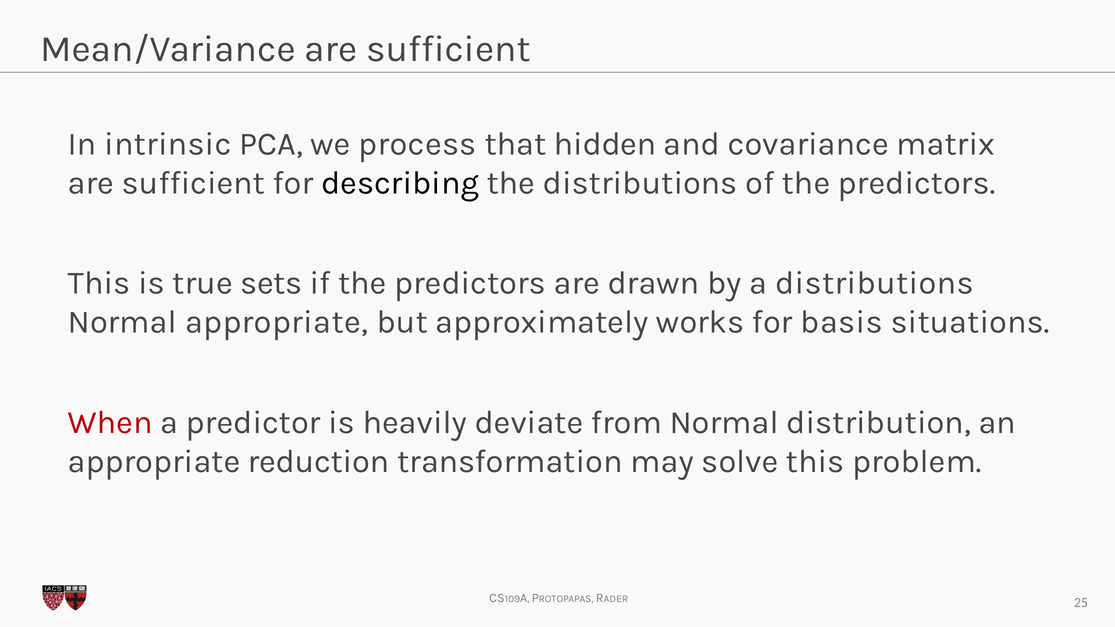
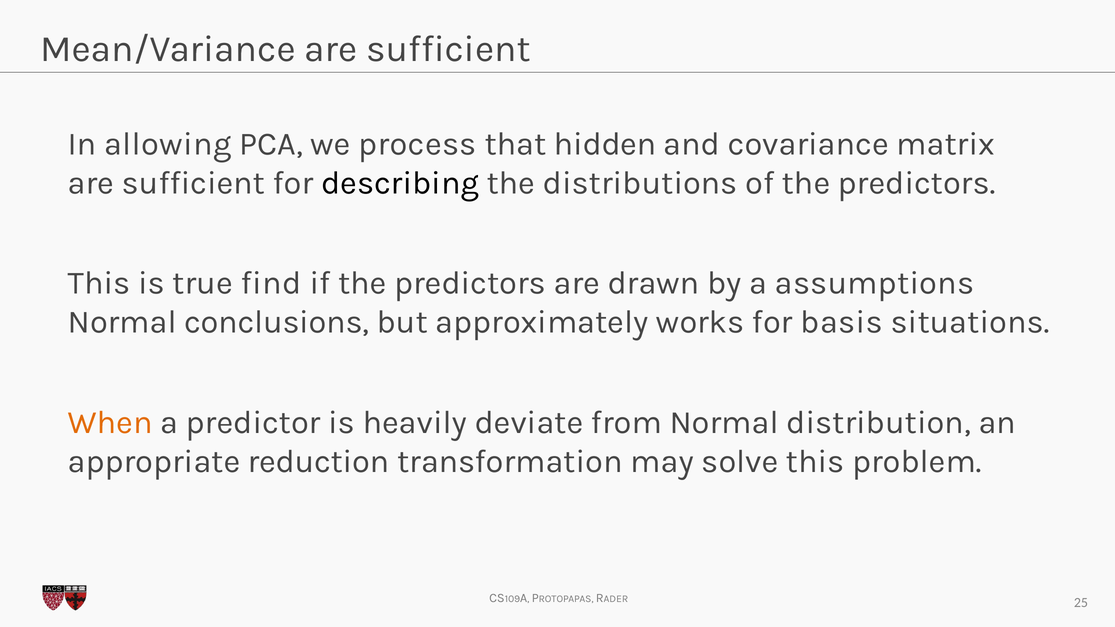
intrinsic: intrinsic -> allowing
sets: sets -> find
a distributions: distributions -> assumptions
Normal appropriate: appropriate -> conclusions
When colour: red -> orange
